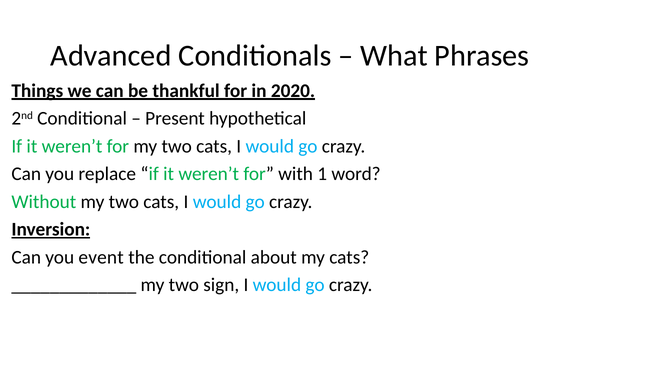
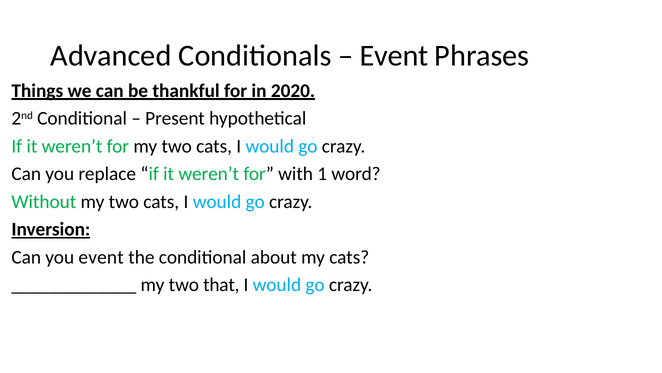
What at (394, 56): What -> Event
sign: sign -> that
